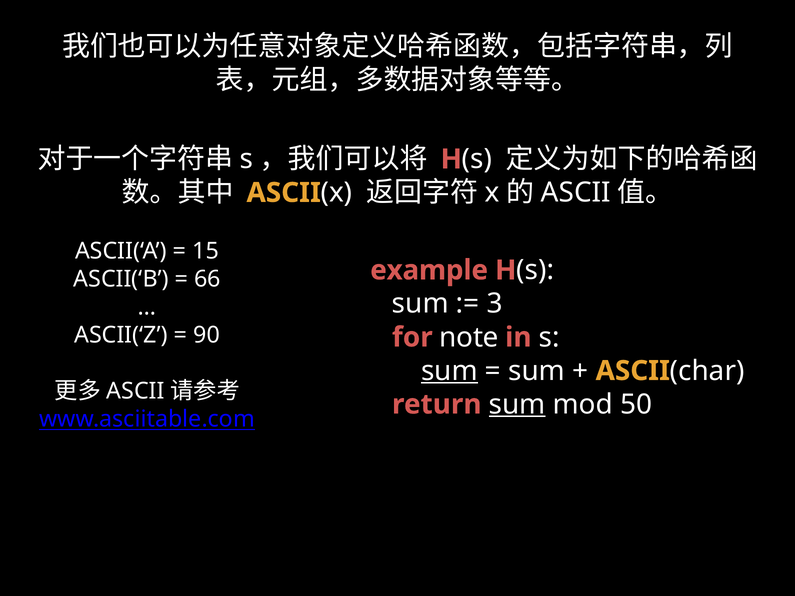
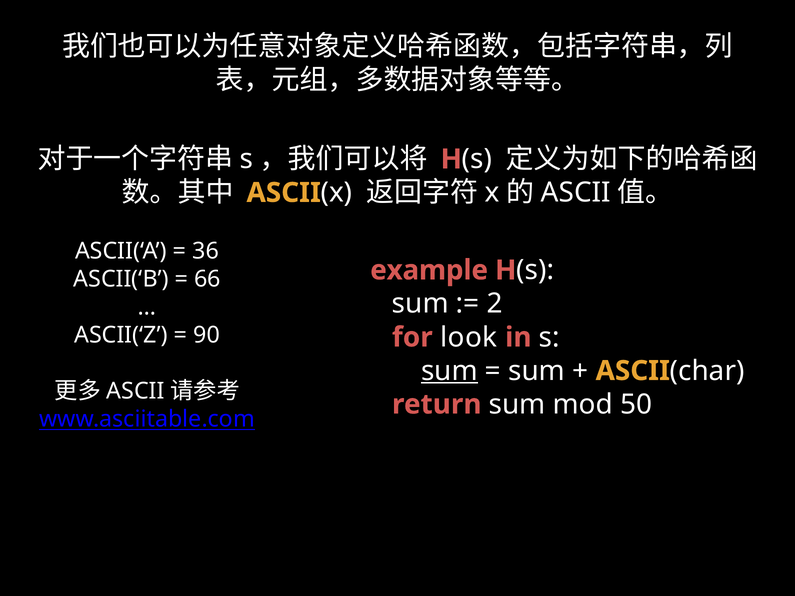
15: 15 -> 36
3: 3 -> 2
note: note -> look
sum at (517, 405) underline: present -> none
